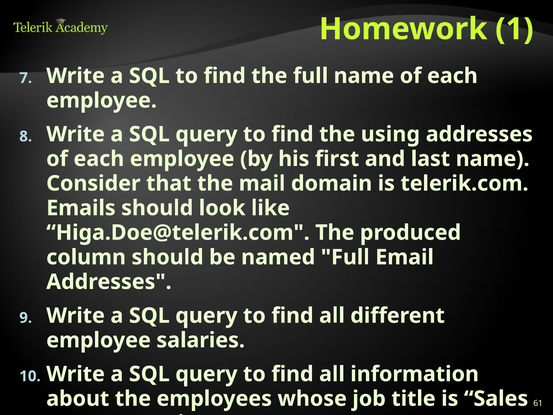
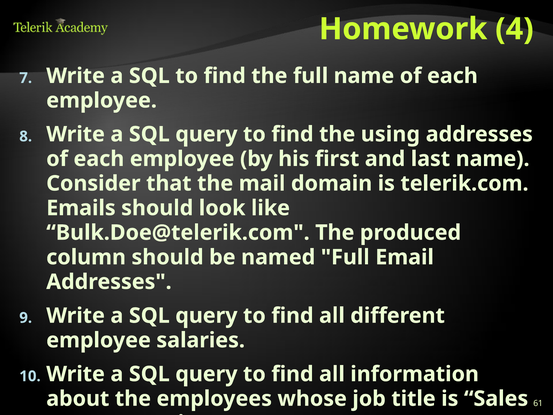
1: 1 -> 4
Higa.Doe@telerik.com: Higa.Doe@telerik.com -> Bulk.Doe@telerik.com
